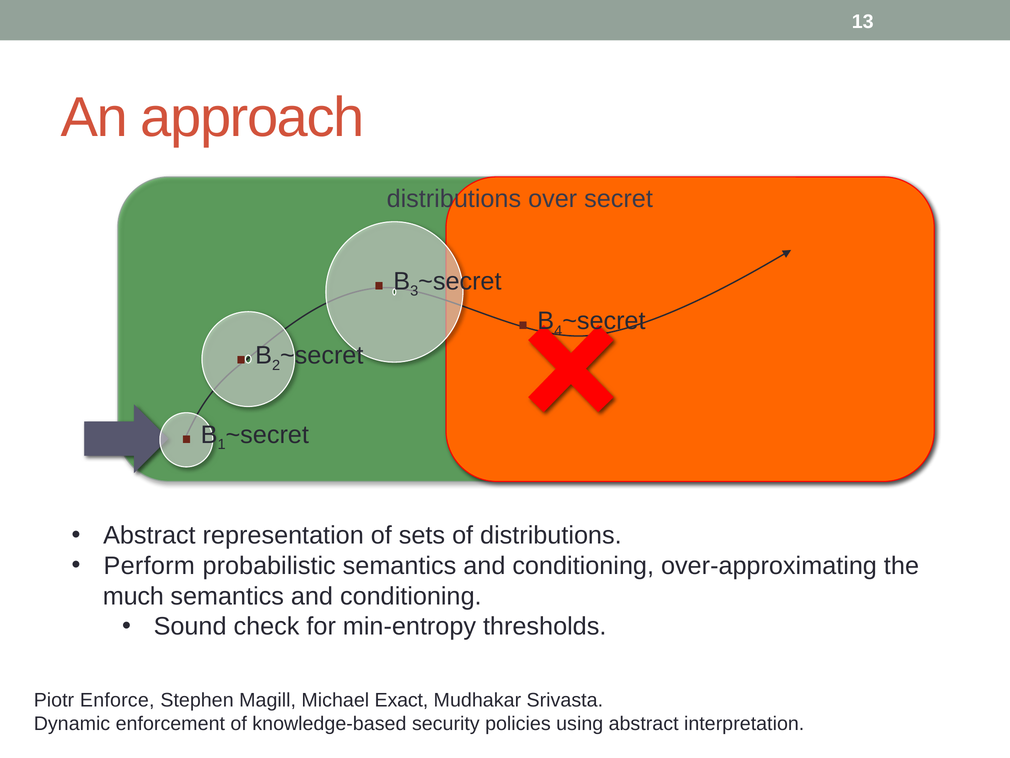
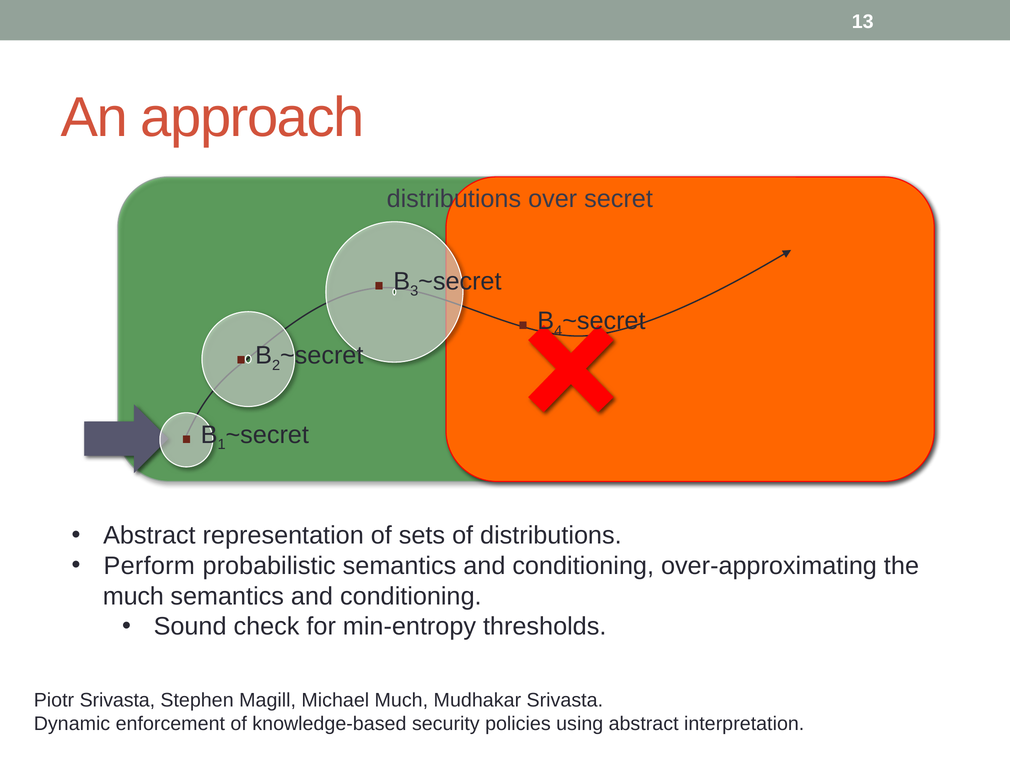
Piotr Enforce: Enforce -> Srivasta
Michael Exact: Exact -> Much
